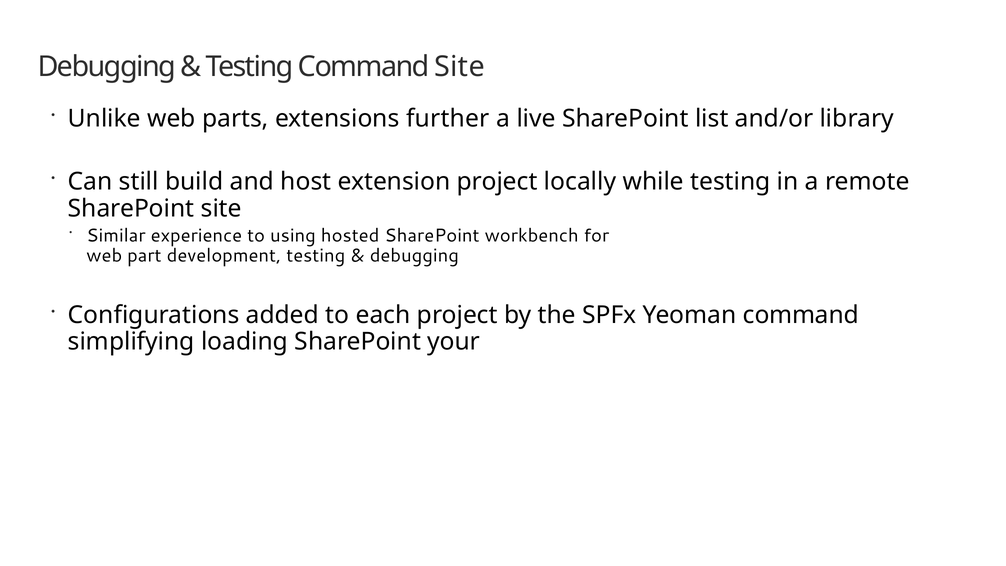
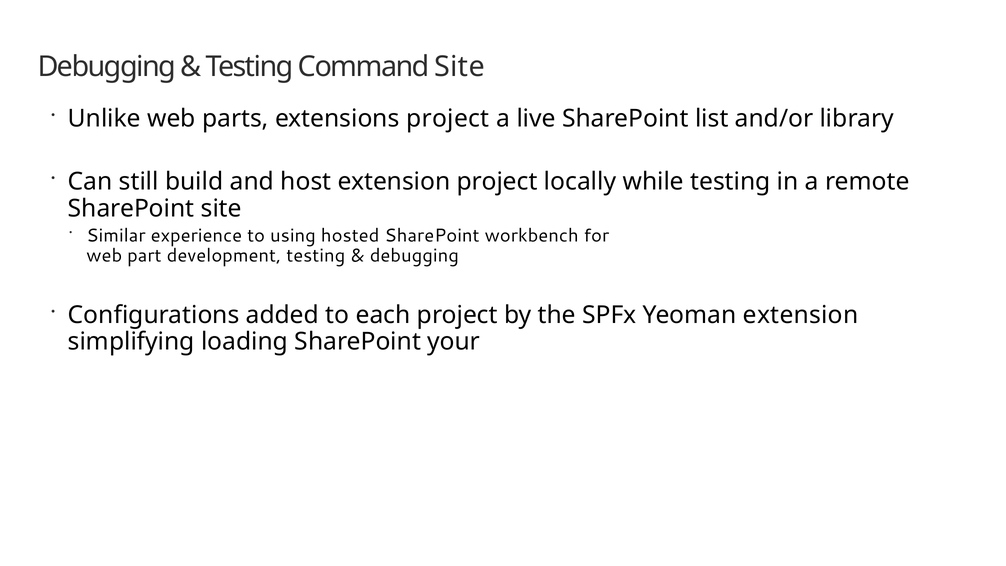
extensions further: further -> project
Yeoman command: command -> extension
